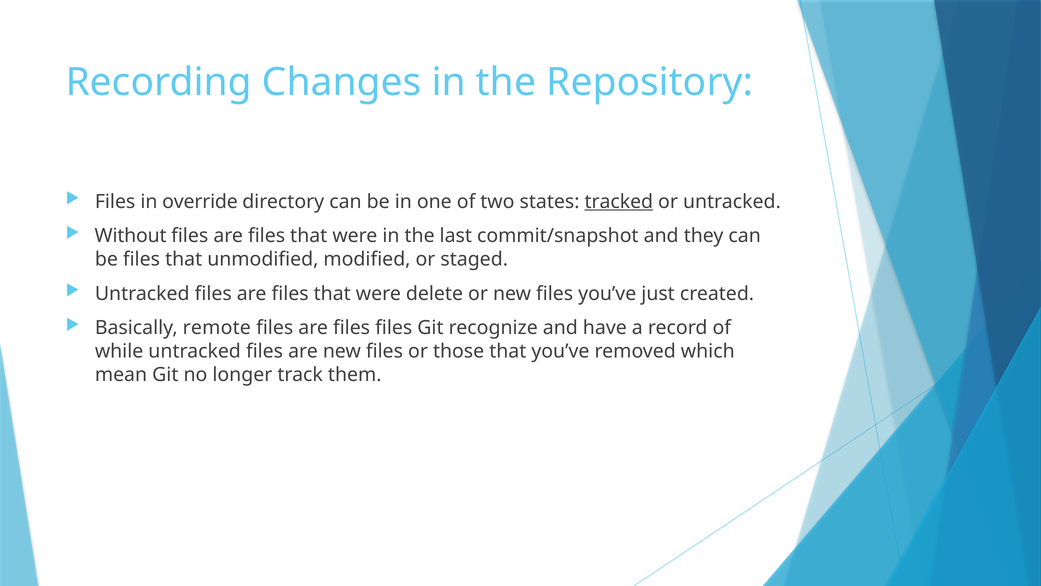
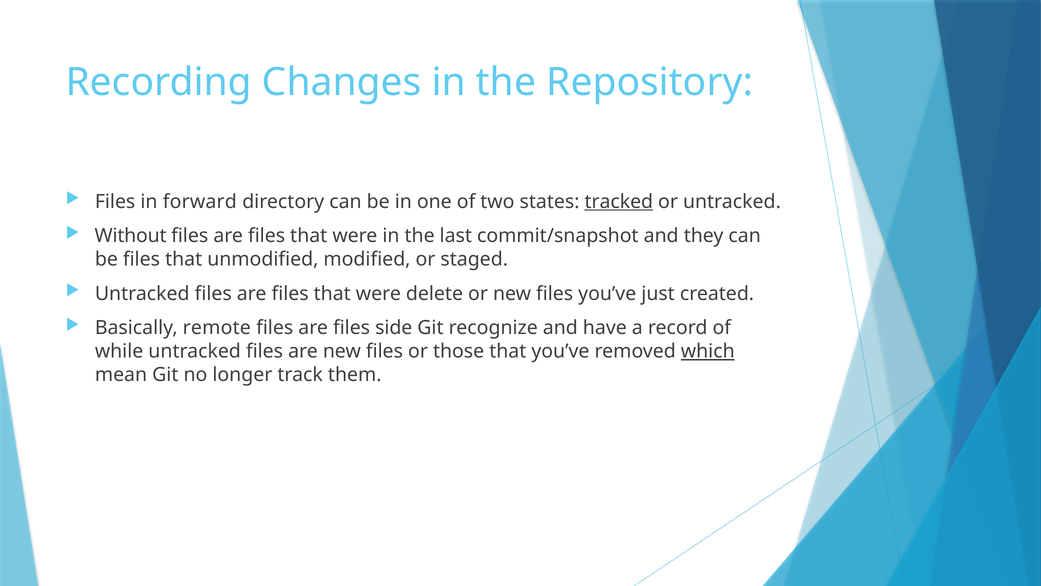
override: override -> forward
files files: files -> side
which underline: none -> present
